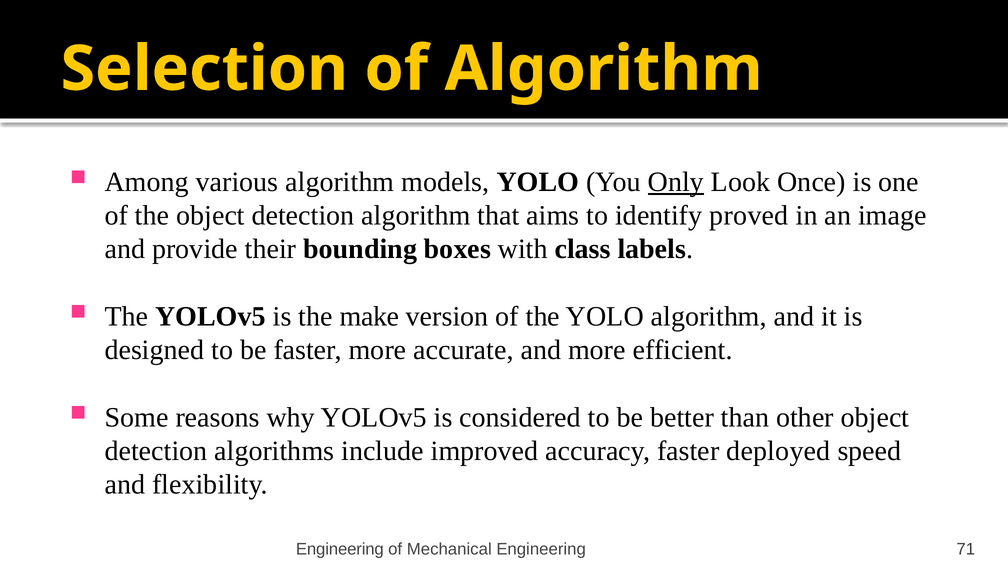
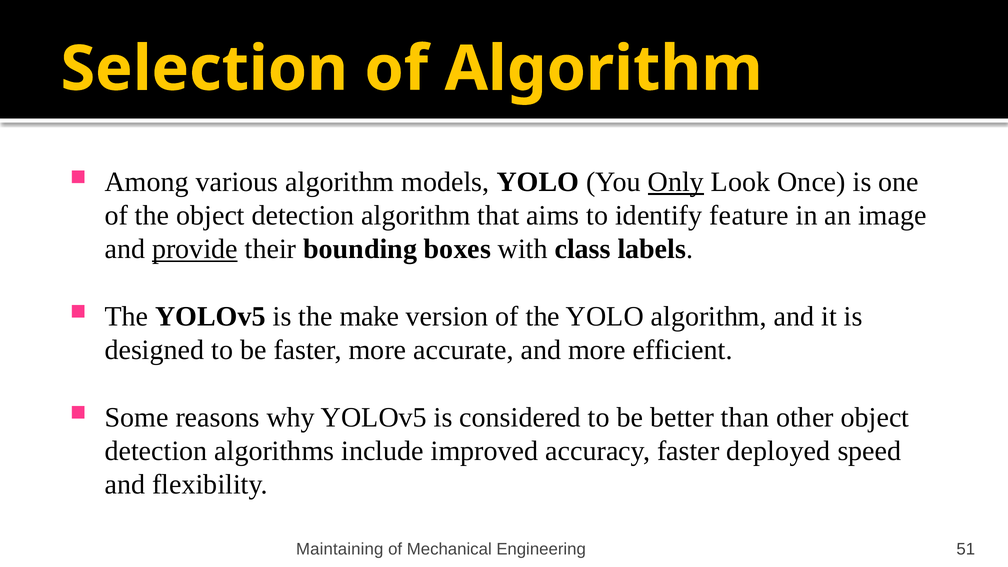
proved: proved -> feature
provide underline: none -> present
Engineering at (340, 549): Engineering -> Maintaining
71: 71 -> 51
